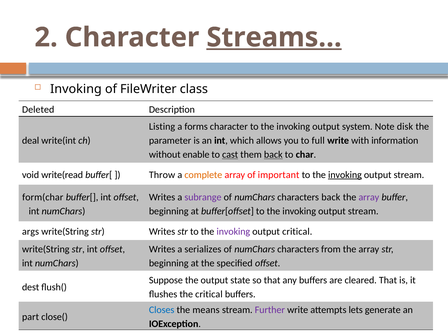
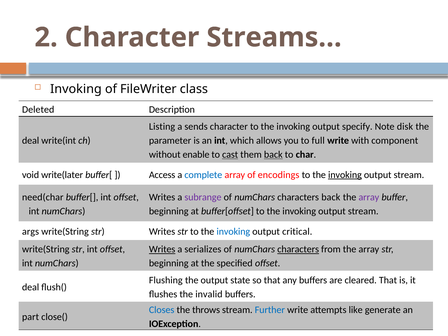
Streams… underline: present -> none
forms: forms -> sends
system: system -> specify
information: information -> component
write(read: write(read -> write(later
Throw: Throw -> Access
complete colour: orange -> blue
important: important -> encodings
form(char: form(char -> need(char
invoking at (233, 232) colour: purple -> blue
Writes at (162, 249) underline: none -> present
characters at (298, 249) underline: none -> present
Suppose: Suppose -> Flushing
dest at (31, 287): dest -> deal
the critical: critical -> invalid
means: means -> throws
Further colour: purple -> blue
lets: lets -> like
